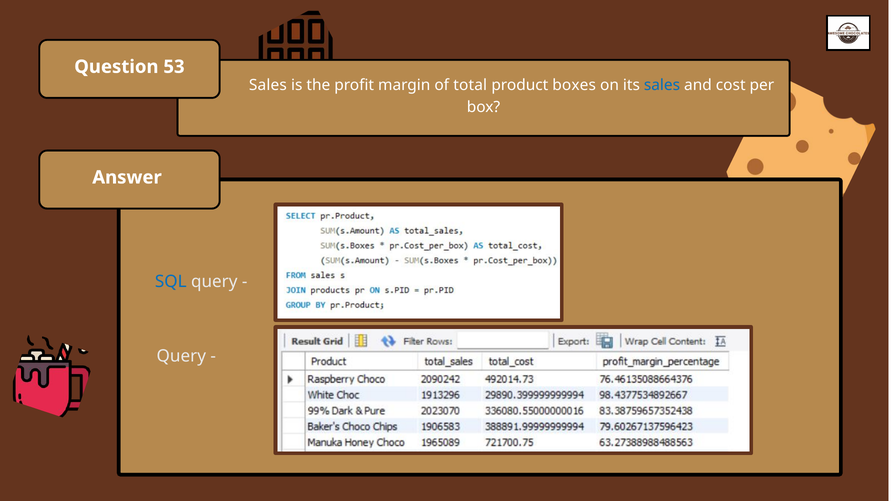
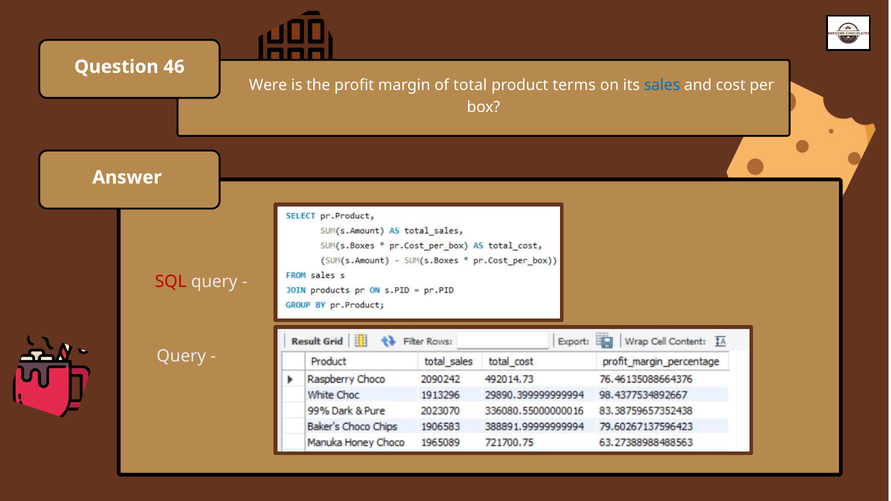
53: 53 -> 46
Sales at (268, 85): Sales -> Were
boxes: boxes -> terms
SQL colour: blue -> red
